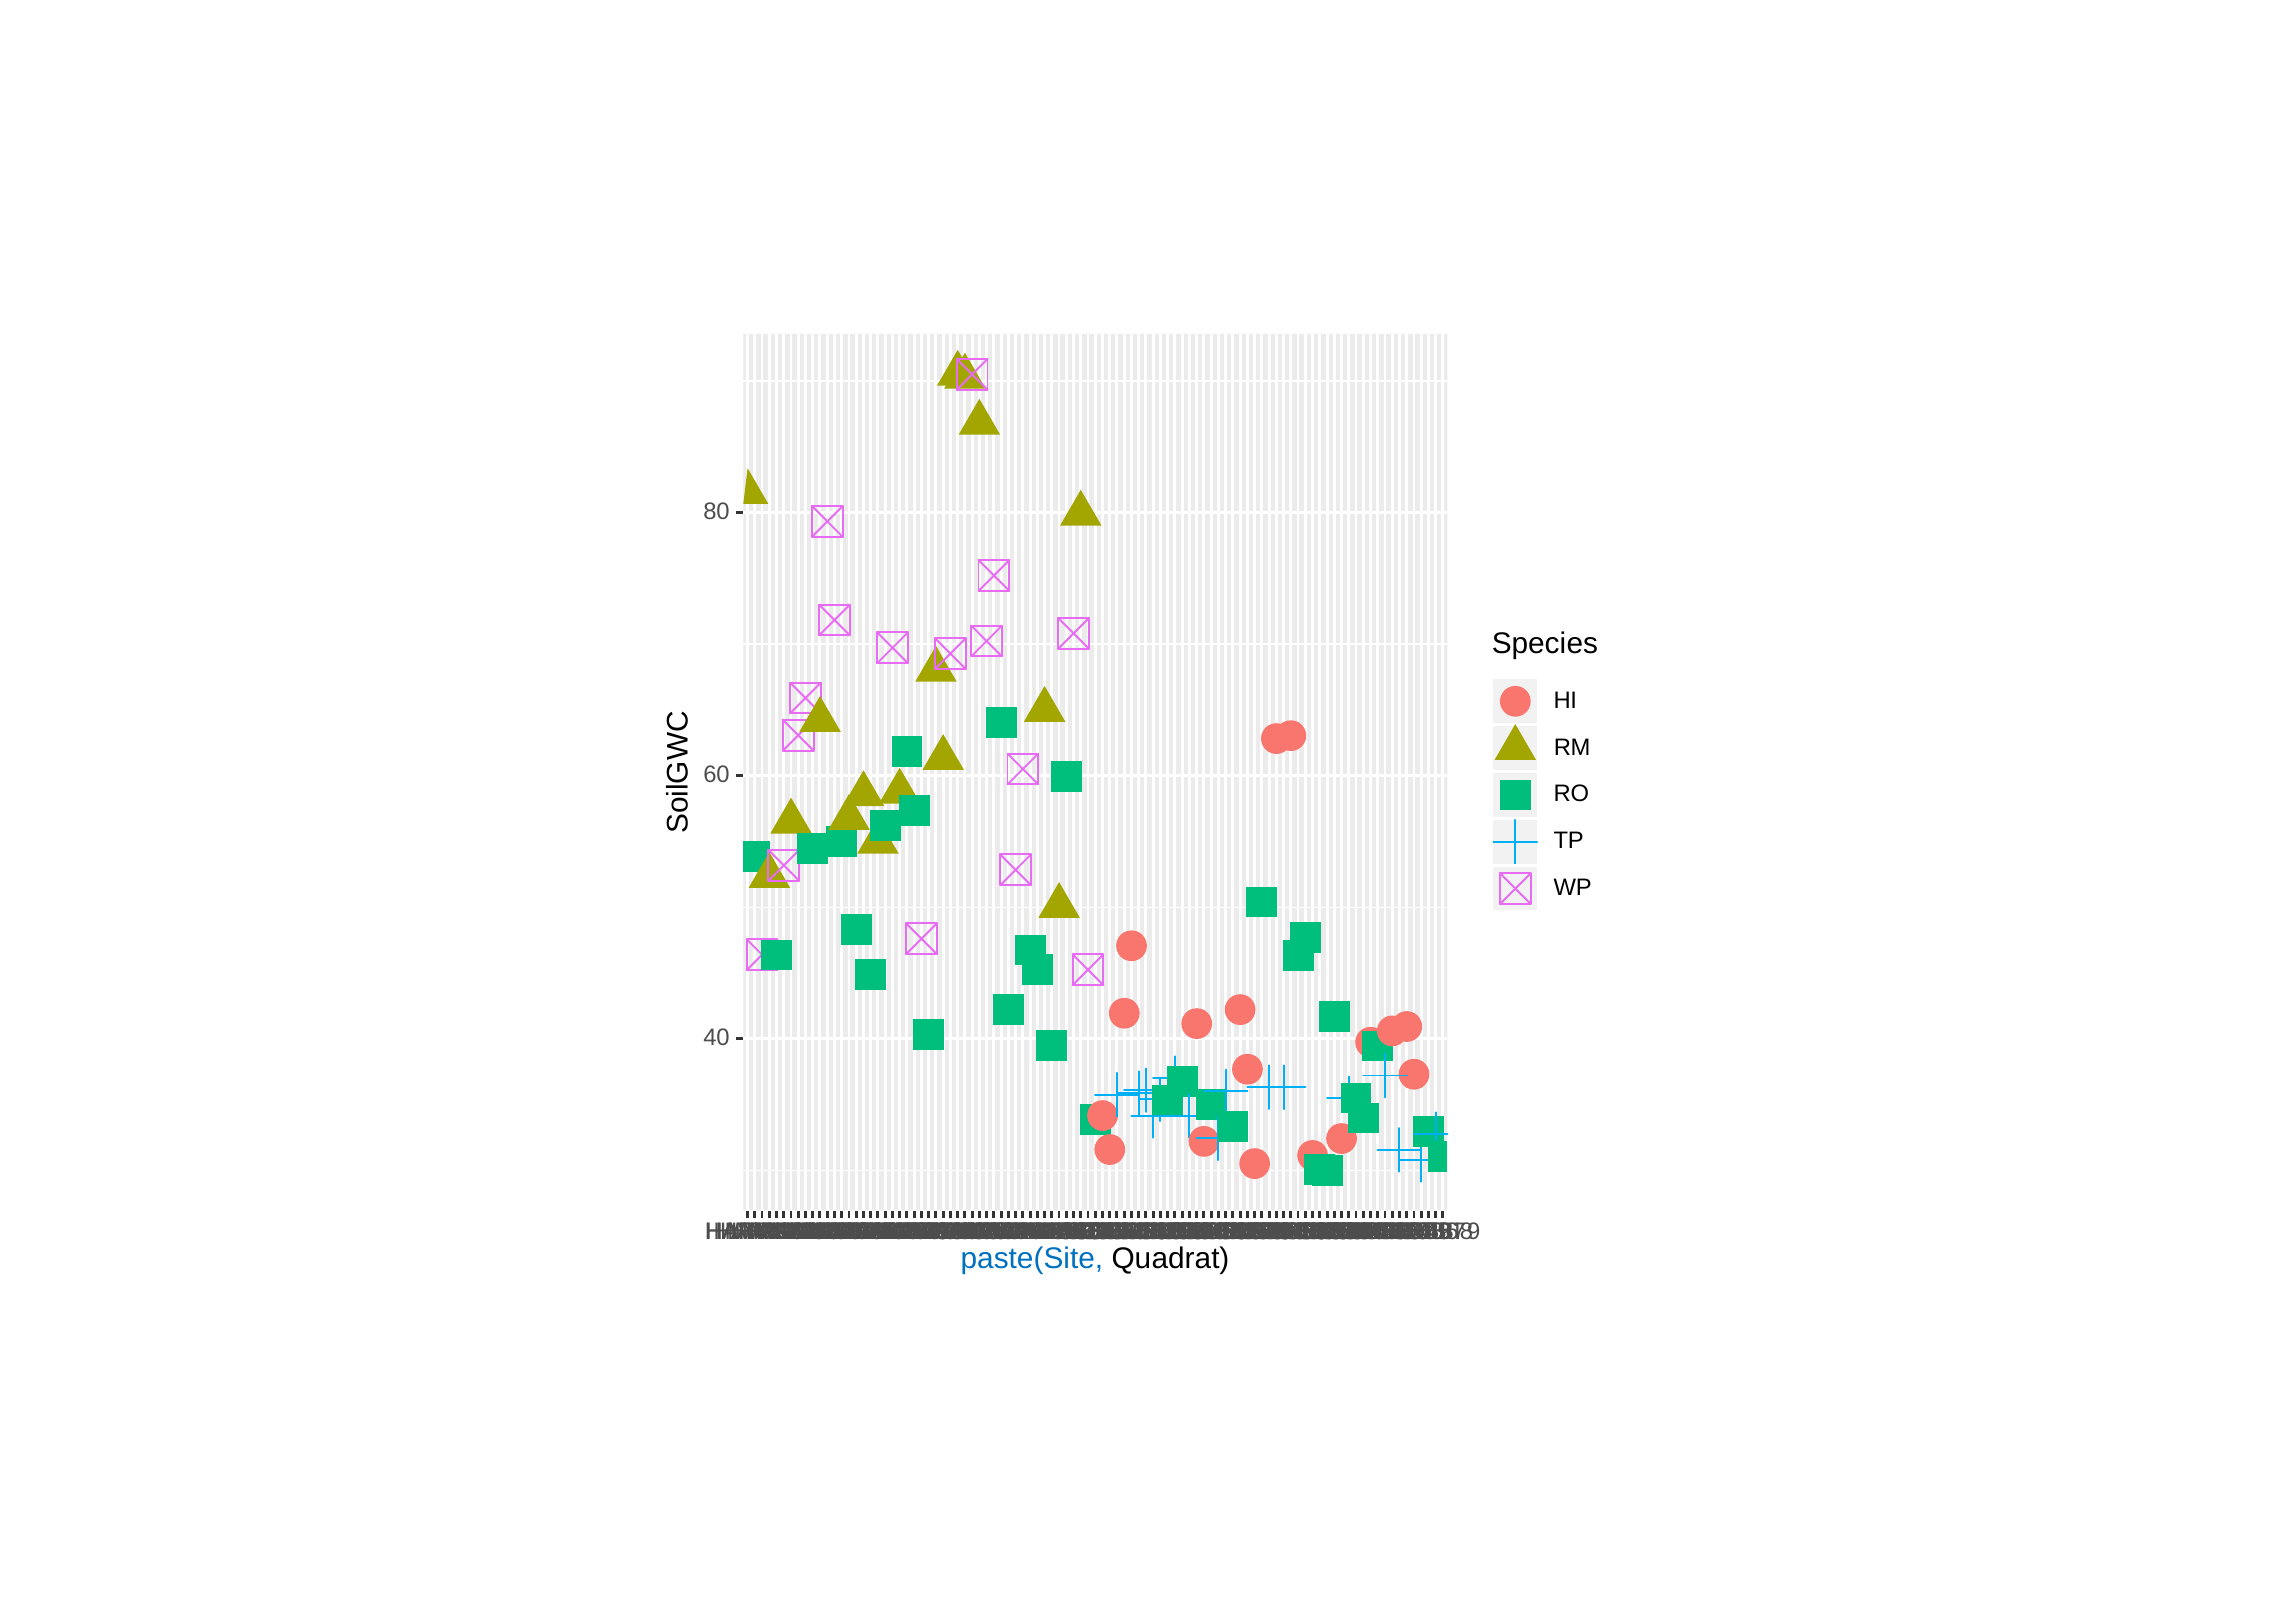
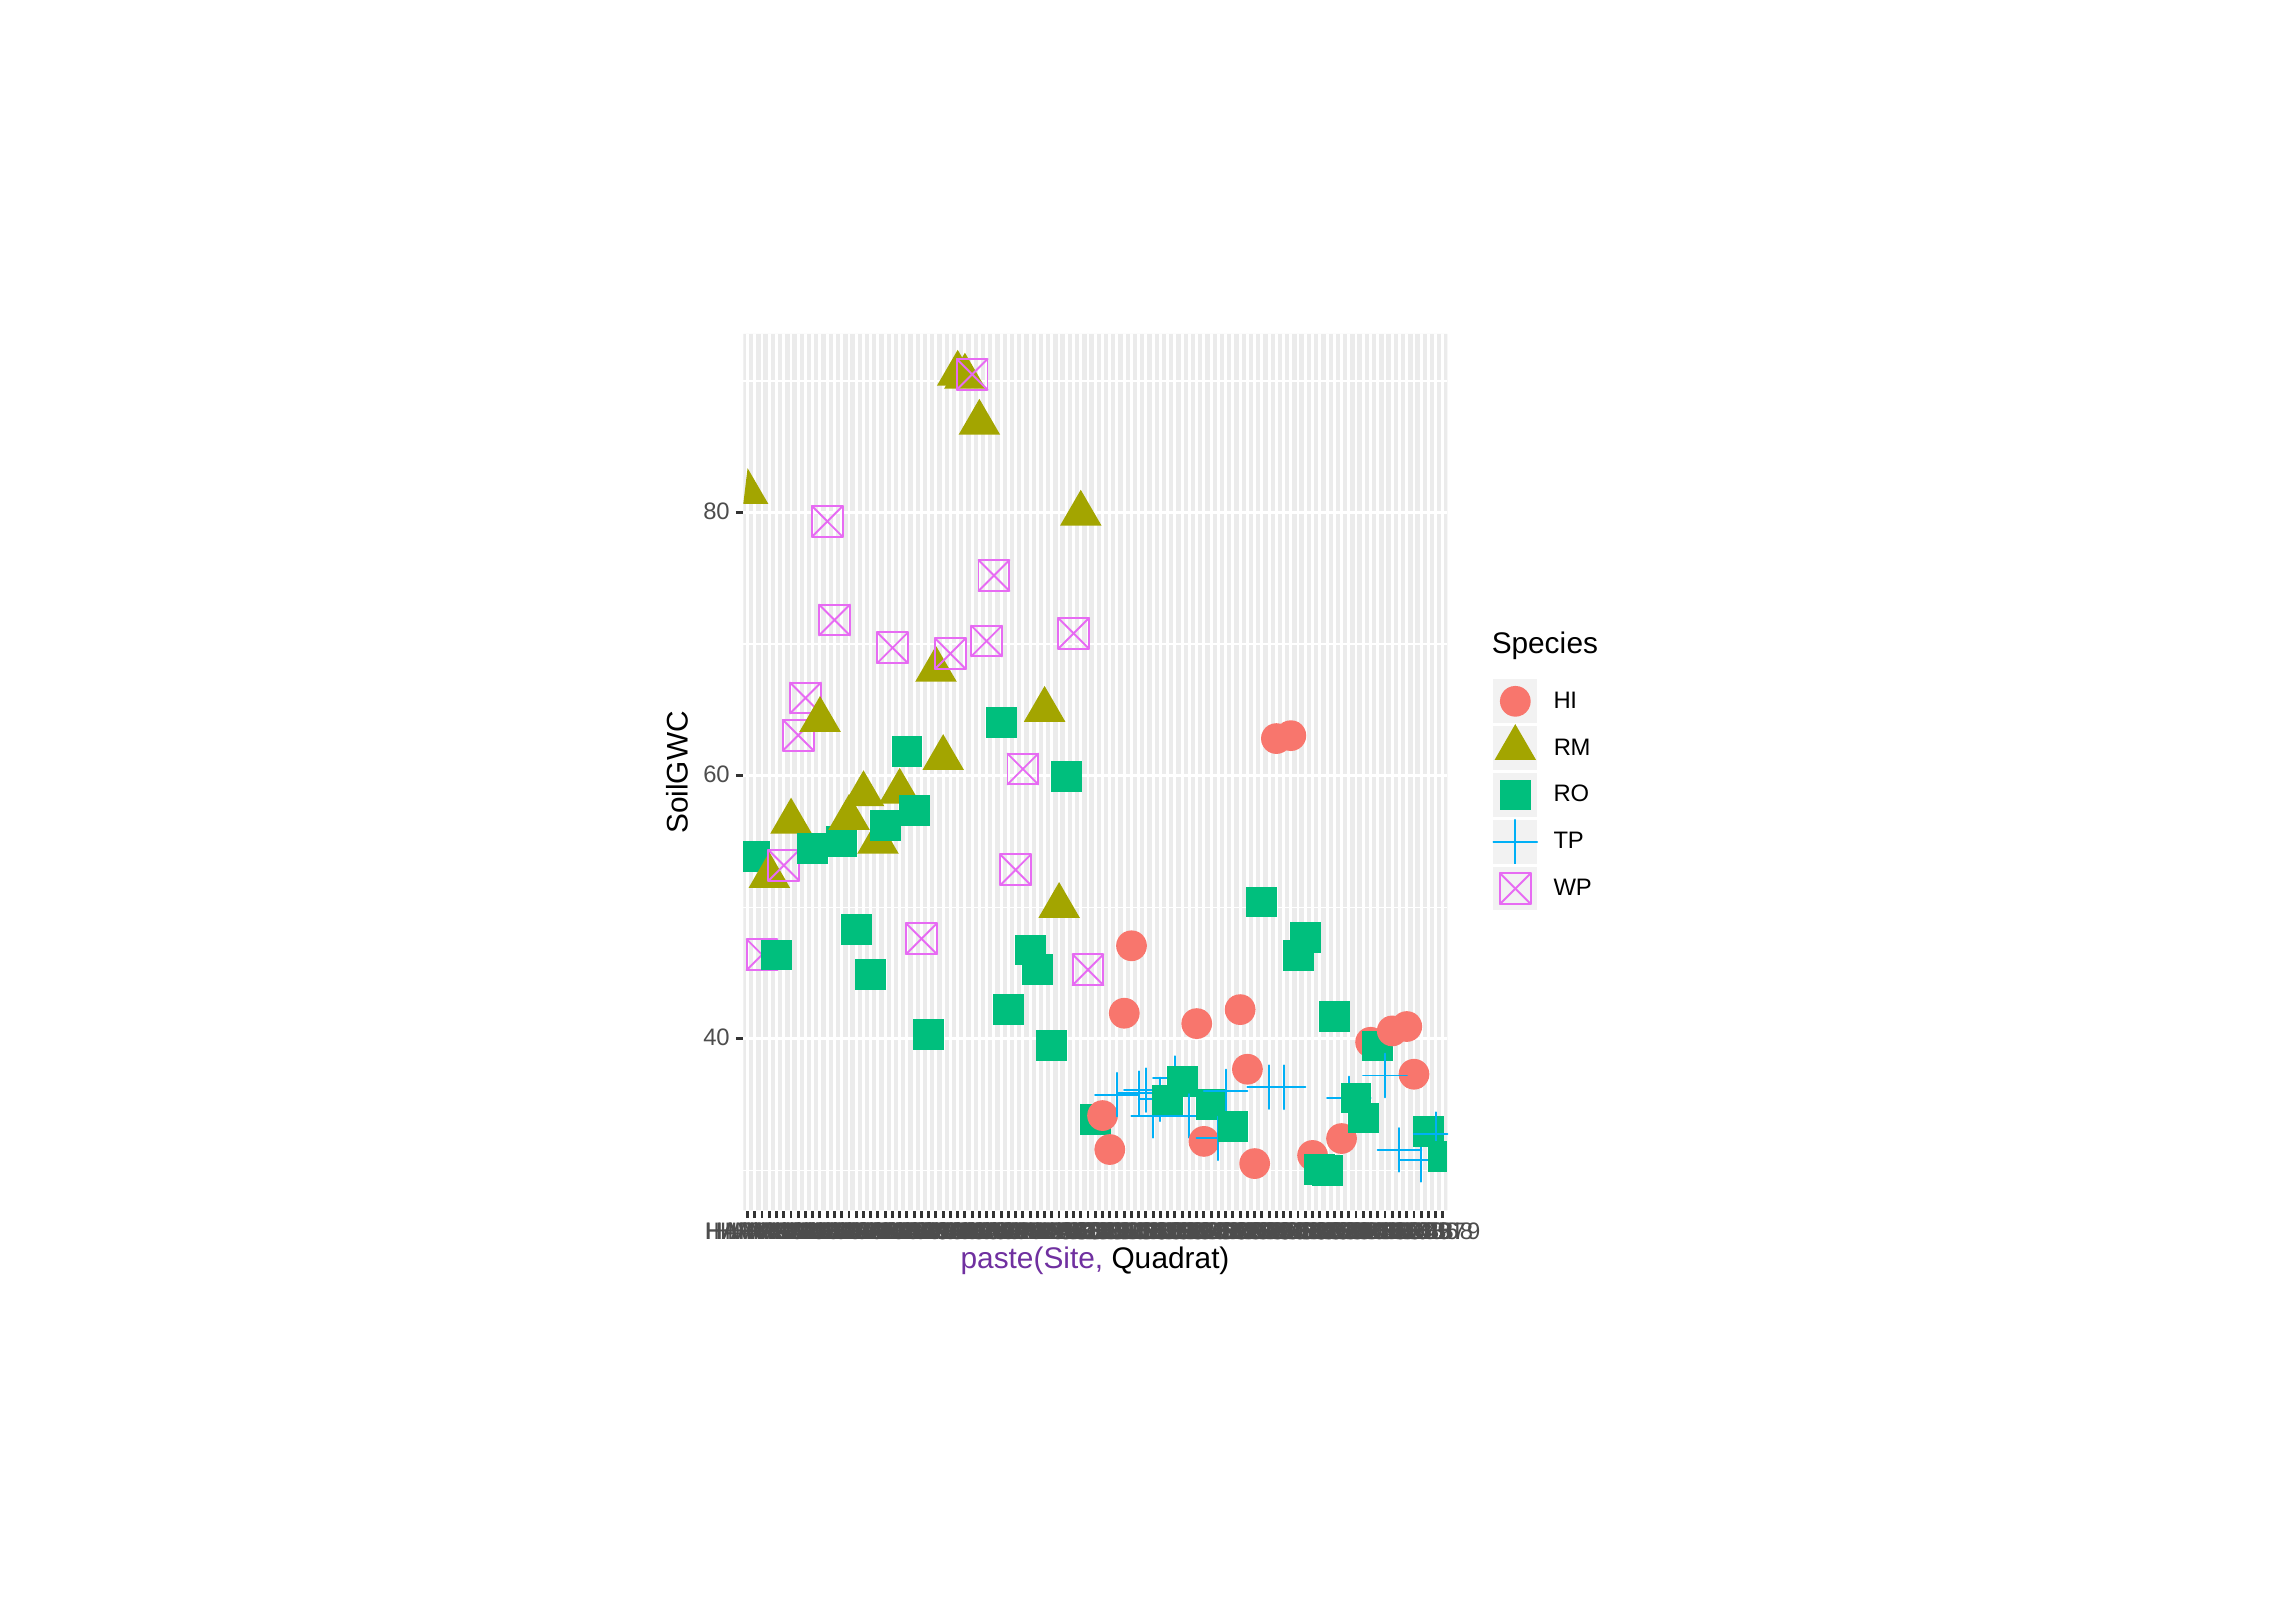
paste(Site colour: blue -> purple
